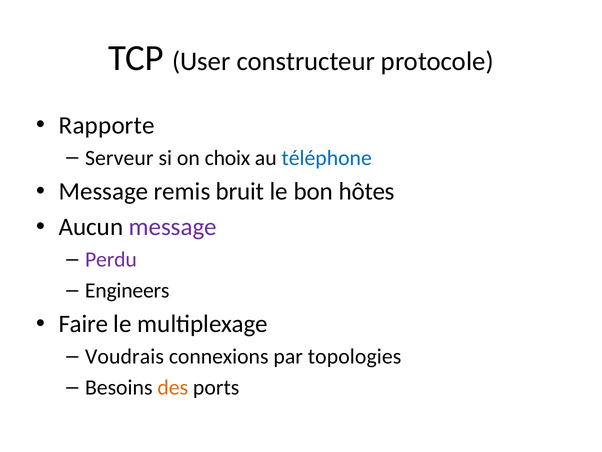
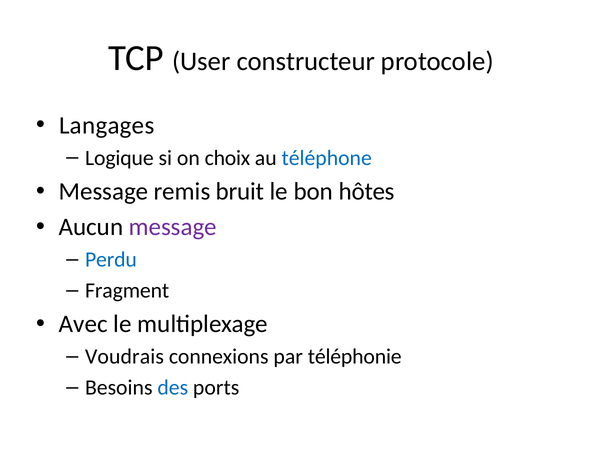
Rapporte: Rapporte -> Langages
Serveur: Serveur -> Logique
Perdu colour: purple -> blue
Engineers: Engineers -> Fragment
Faire: Faire -> Avec
topologies: topologies -> téléphonie
des colour: orange -> blue
